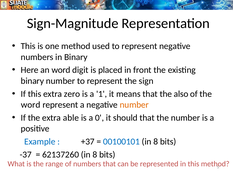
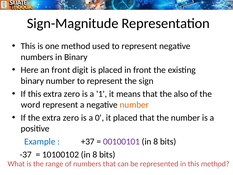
an word: word -> front
the extra able: able -> zero
it should: should -> placed
00100101 colour: blue -> purple
62137260: 62137260 -> 10100102
